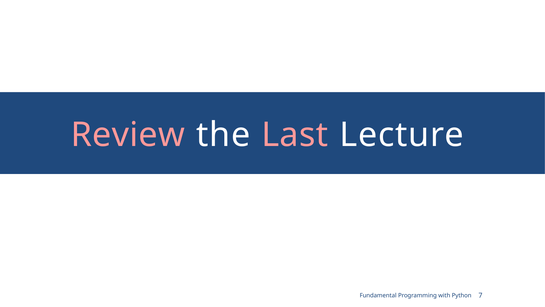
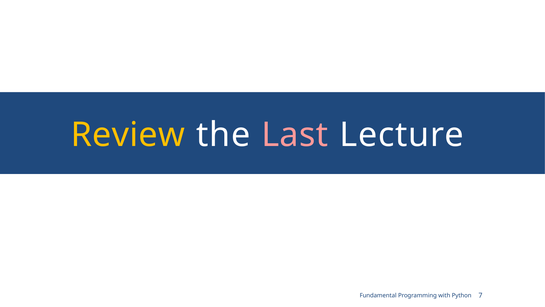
Review colour: pink -> yellow
